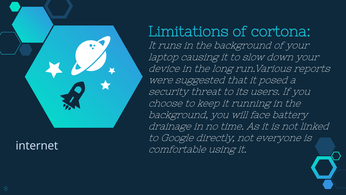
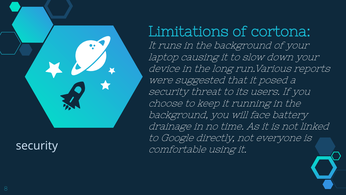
internet at (37, 146): internet -> security
